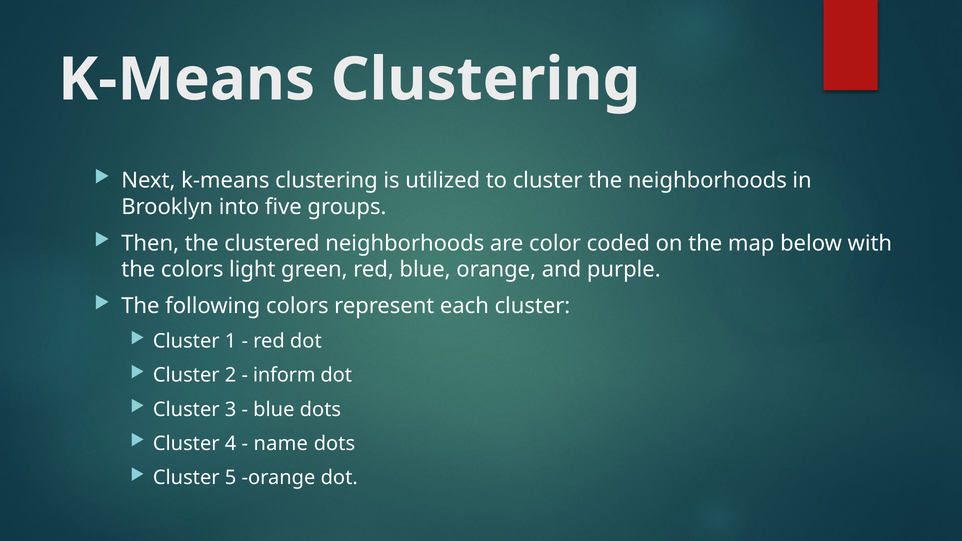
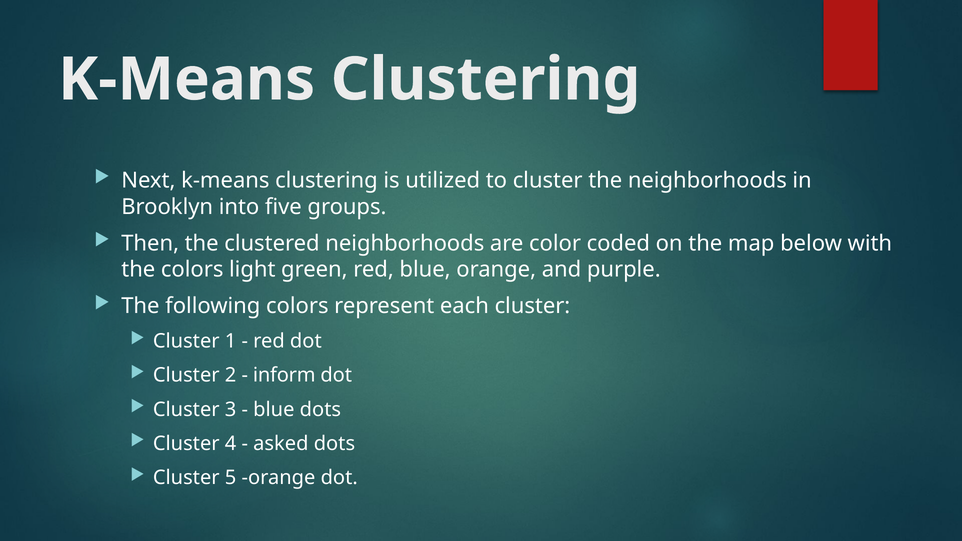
name: name -> asked
